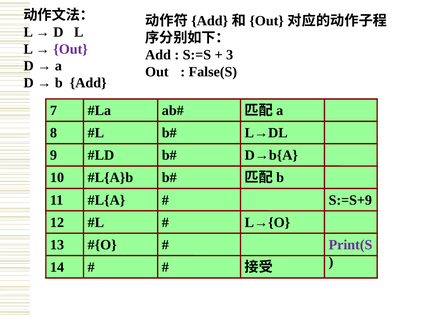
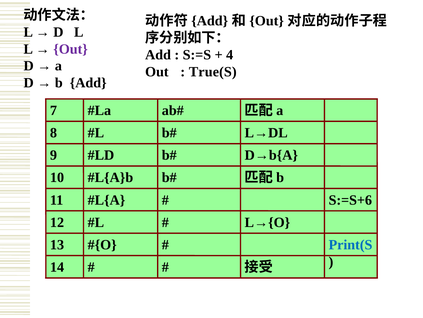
3: 3 -> 4
False(S: False(S -> True(S
S:=S+9: S:=S+9 -> S:=S+6
Print(S colour: purple -> blue
